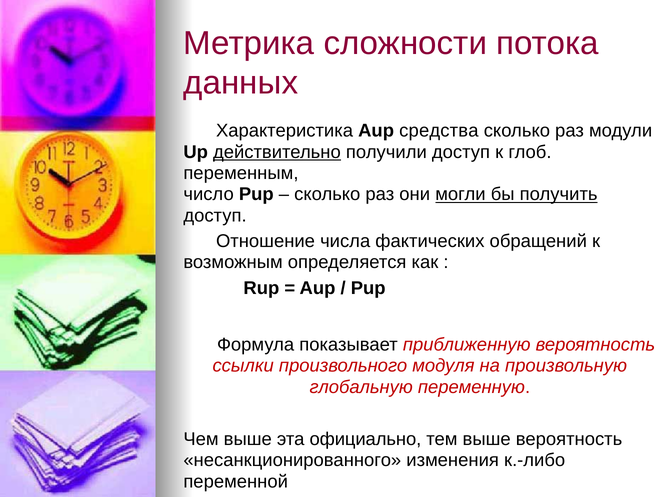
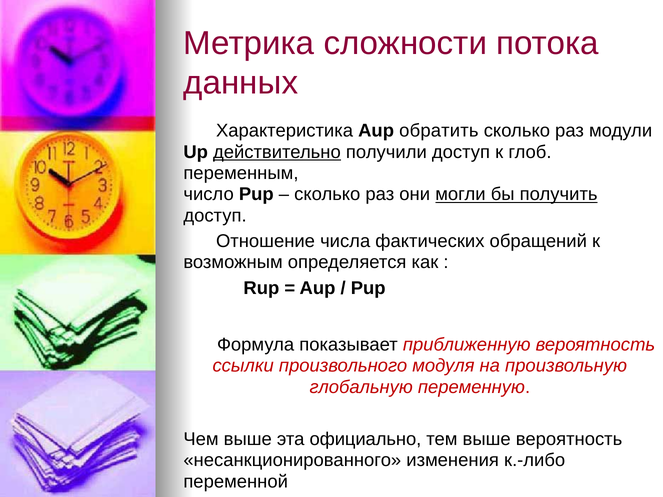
средства: средства -> обратить
